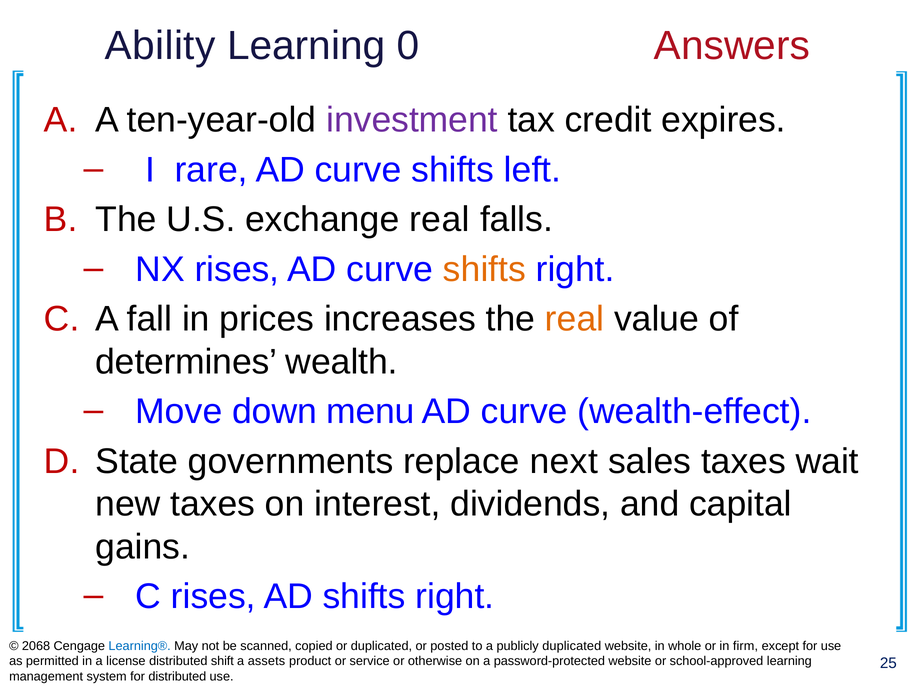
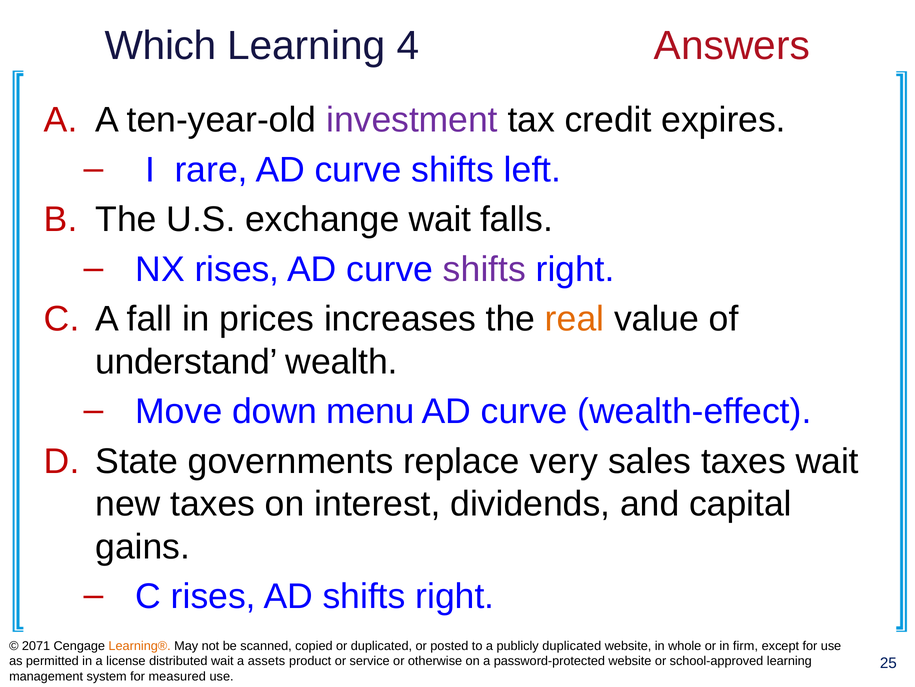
Ability: Ability -> Which
0: 0 -> 4
exchange real: real -> wait
shifts at (484, 269) colour: orange -> purple
determines: determines -> understand
next: next -> very
2068: 2068 -> 2071
Learning® colour: blue -> orange
distributed shift: shift -> wait
for distributed: distributed -> measured
